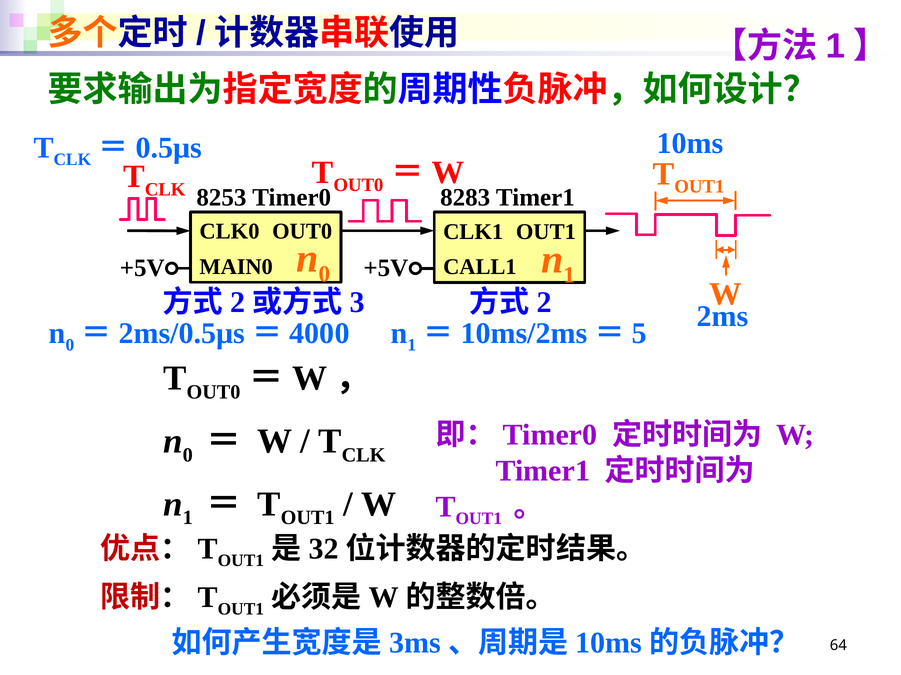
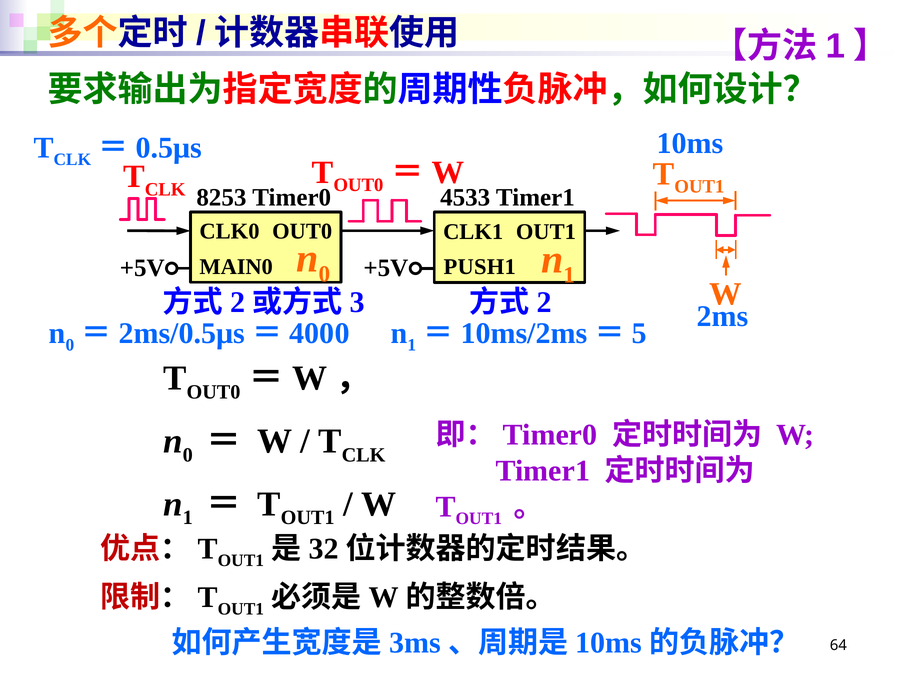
8283: 8283 -> 4533
CALL1: CALL1 -> PUSH1
